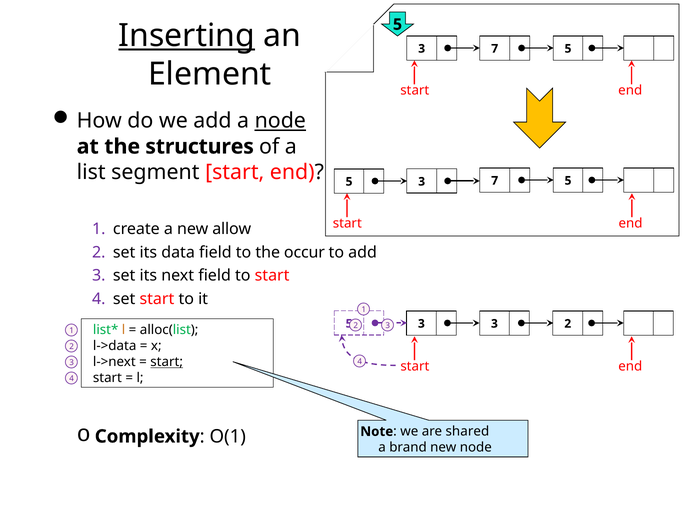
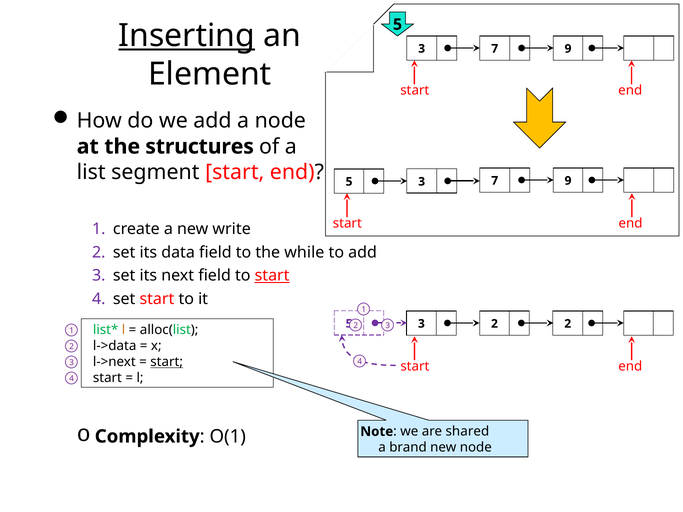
3 7 5: 5 -> 9
node at (280, 121) underline: present -> none
5 at (568, 181): 5 -> 9
allow: allow -> write
occur: occur -> while
start at (272, 276) underline: none -> present
3 3: 3 -> 2
